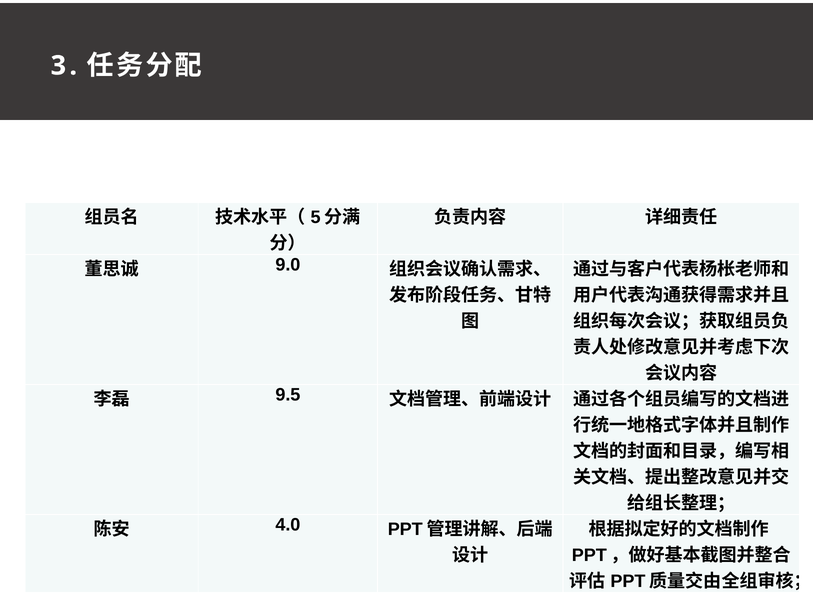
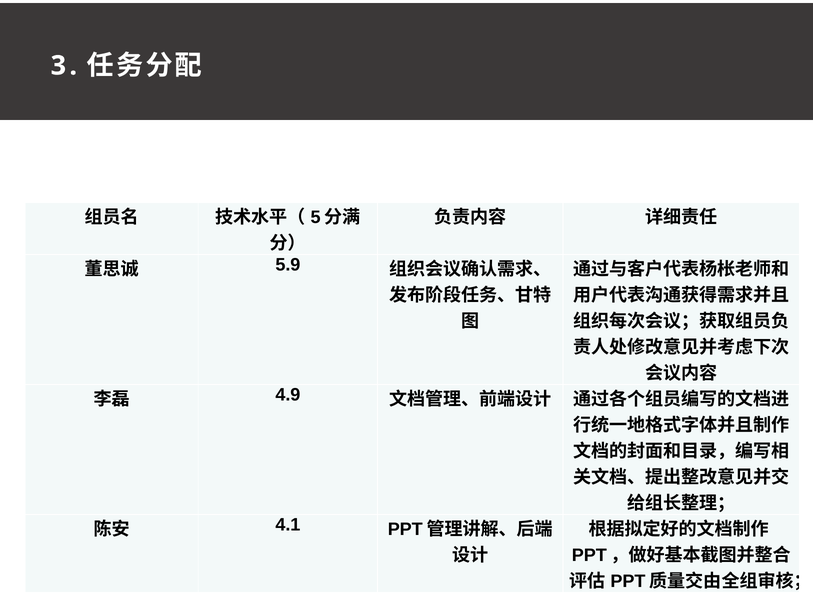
9.0: 9.0 -> 5.9
9.5: 9.5 -> 4.9
4.0: 4.0 -> 4.1
